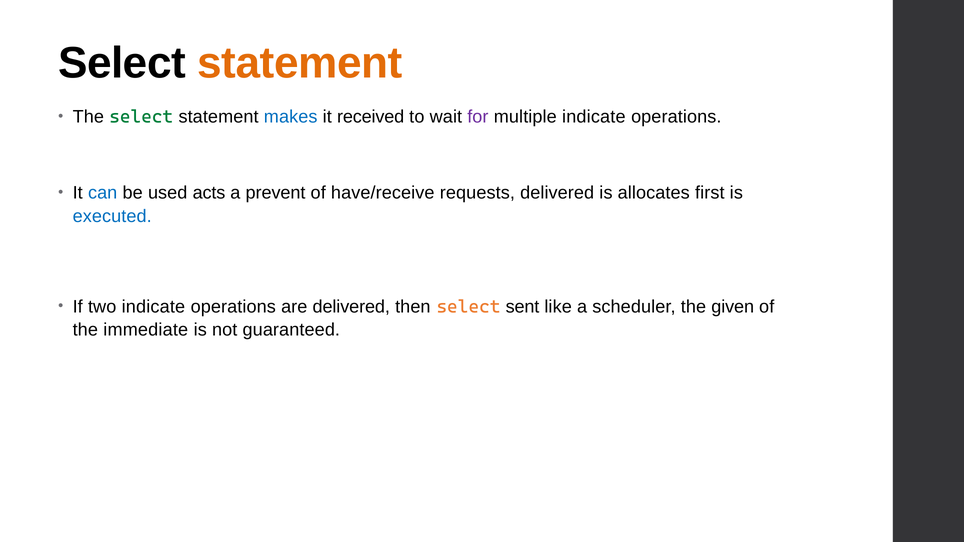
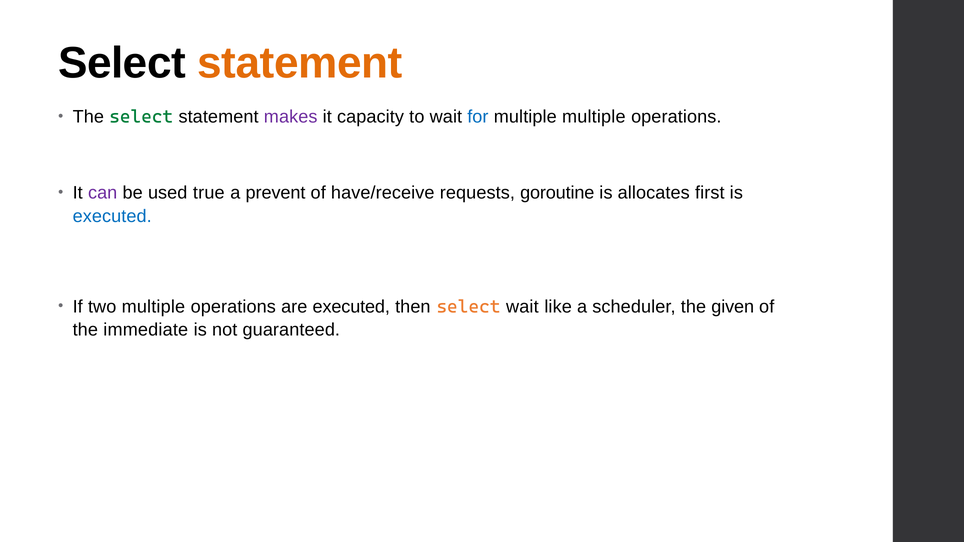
makes colour: blue -> purple
received: received -> capacity
for colour: purple -> blue
multiple indicate: indicate -> multiple
can colour: blue -> purple
acts: acts -> true
requests delivered: delivered -> goroutine
two indicate: indicate -> multiple
are delivered: delivered -> executed
select sent: sent -> wait
